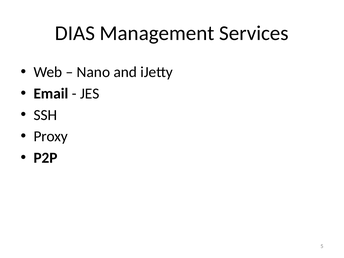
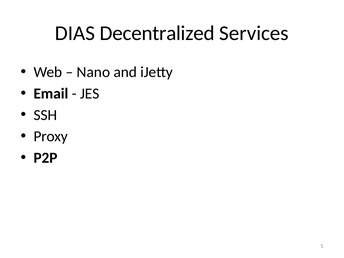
Management: Management -> Decentralized
